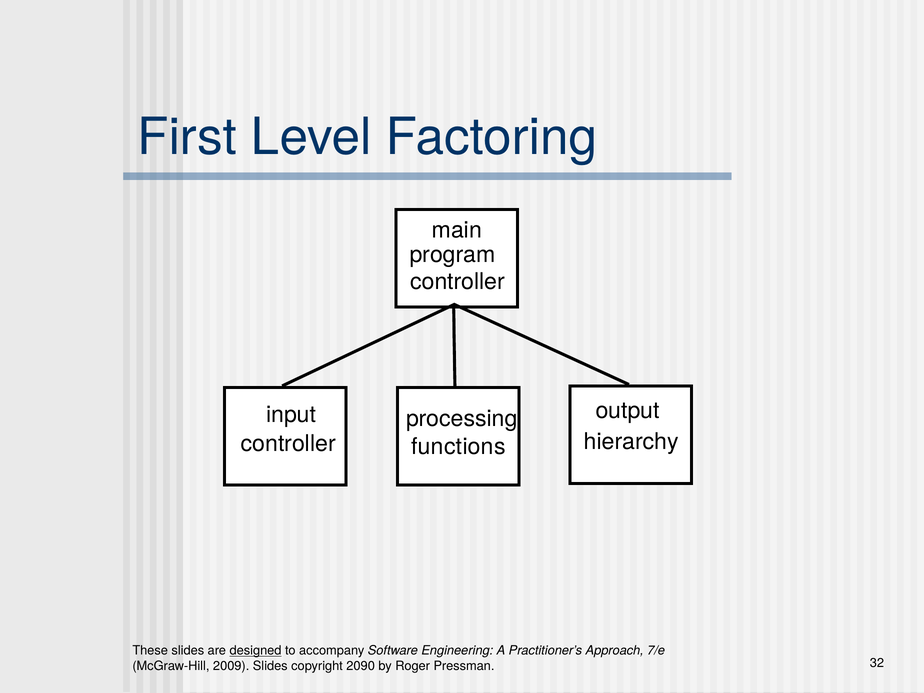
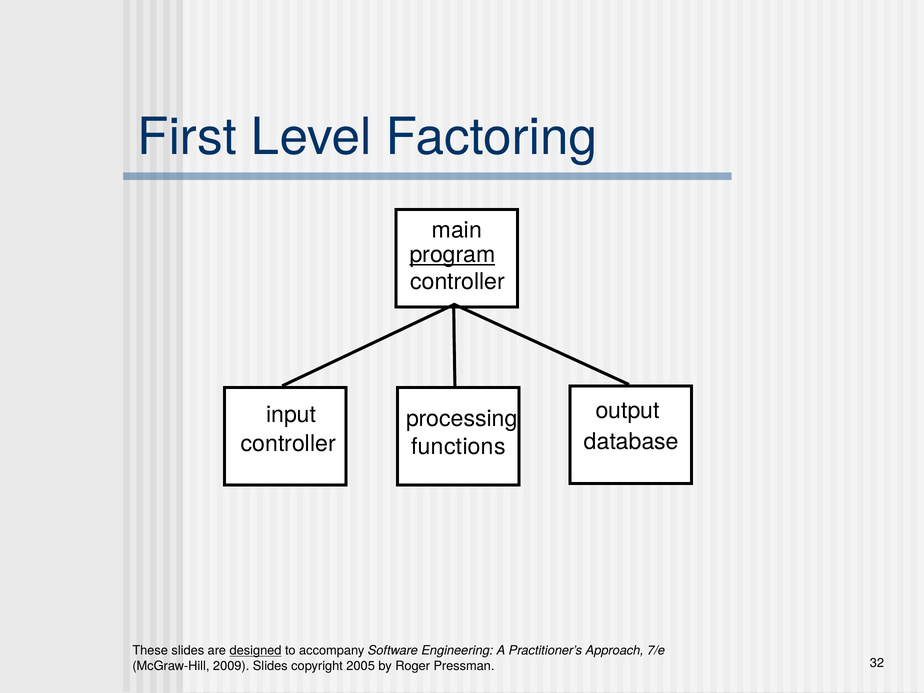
program underline: none -> present
hierarchy: hierarchy -> database
2090: 2090 -> 2005
